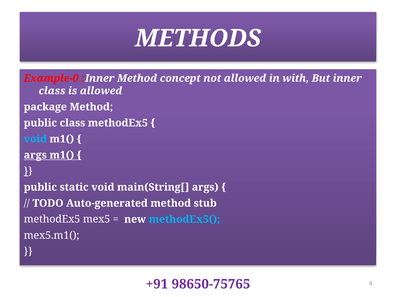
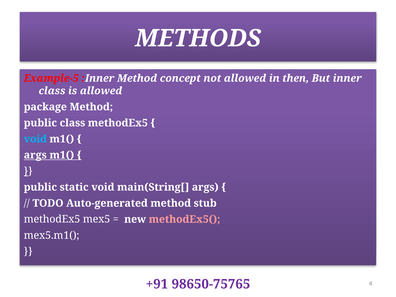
Example-0: Example-0 -> Example-5
with: with -> then
methodEx5( colour: light blue -> pink
